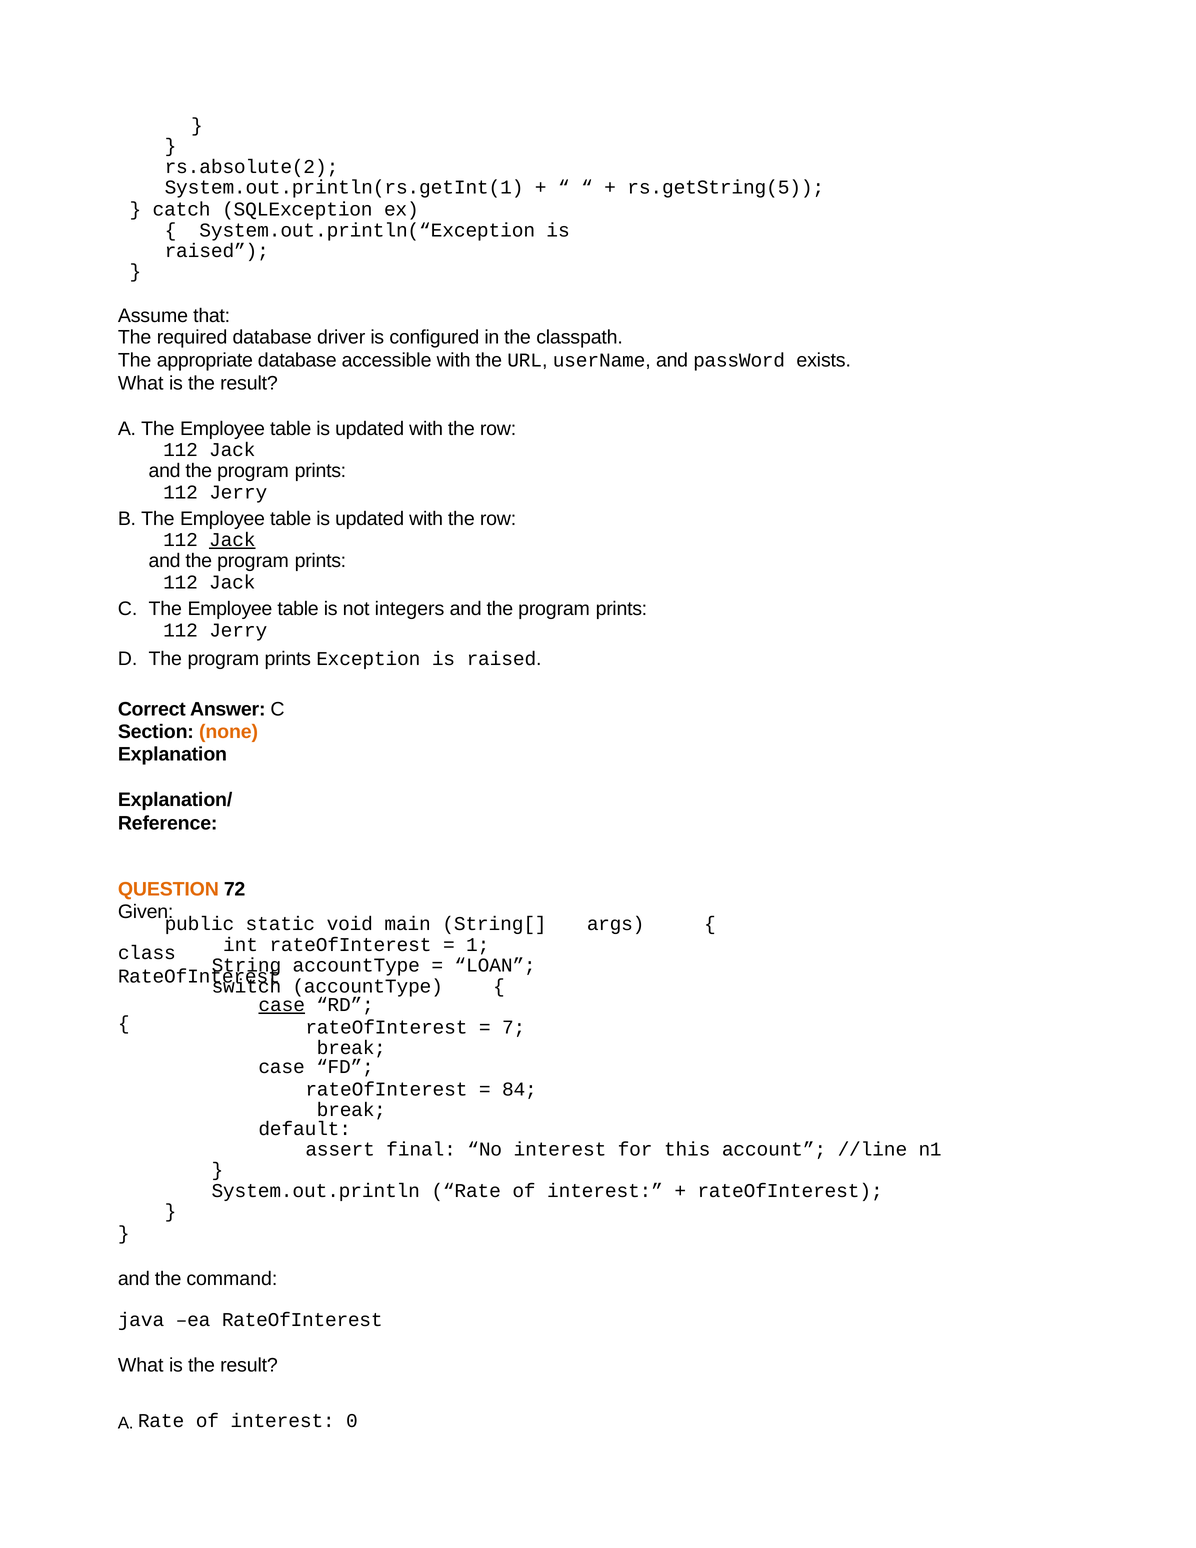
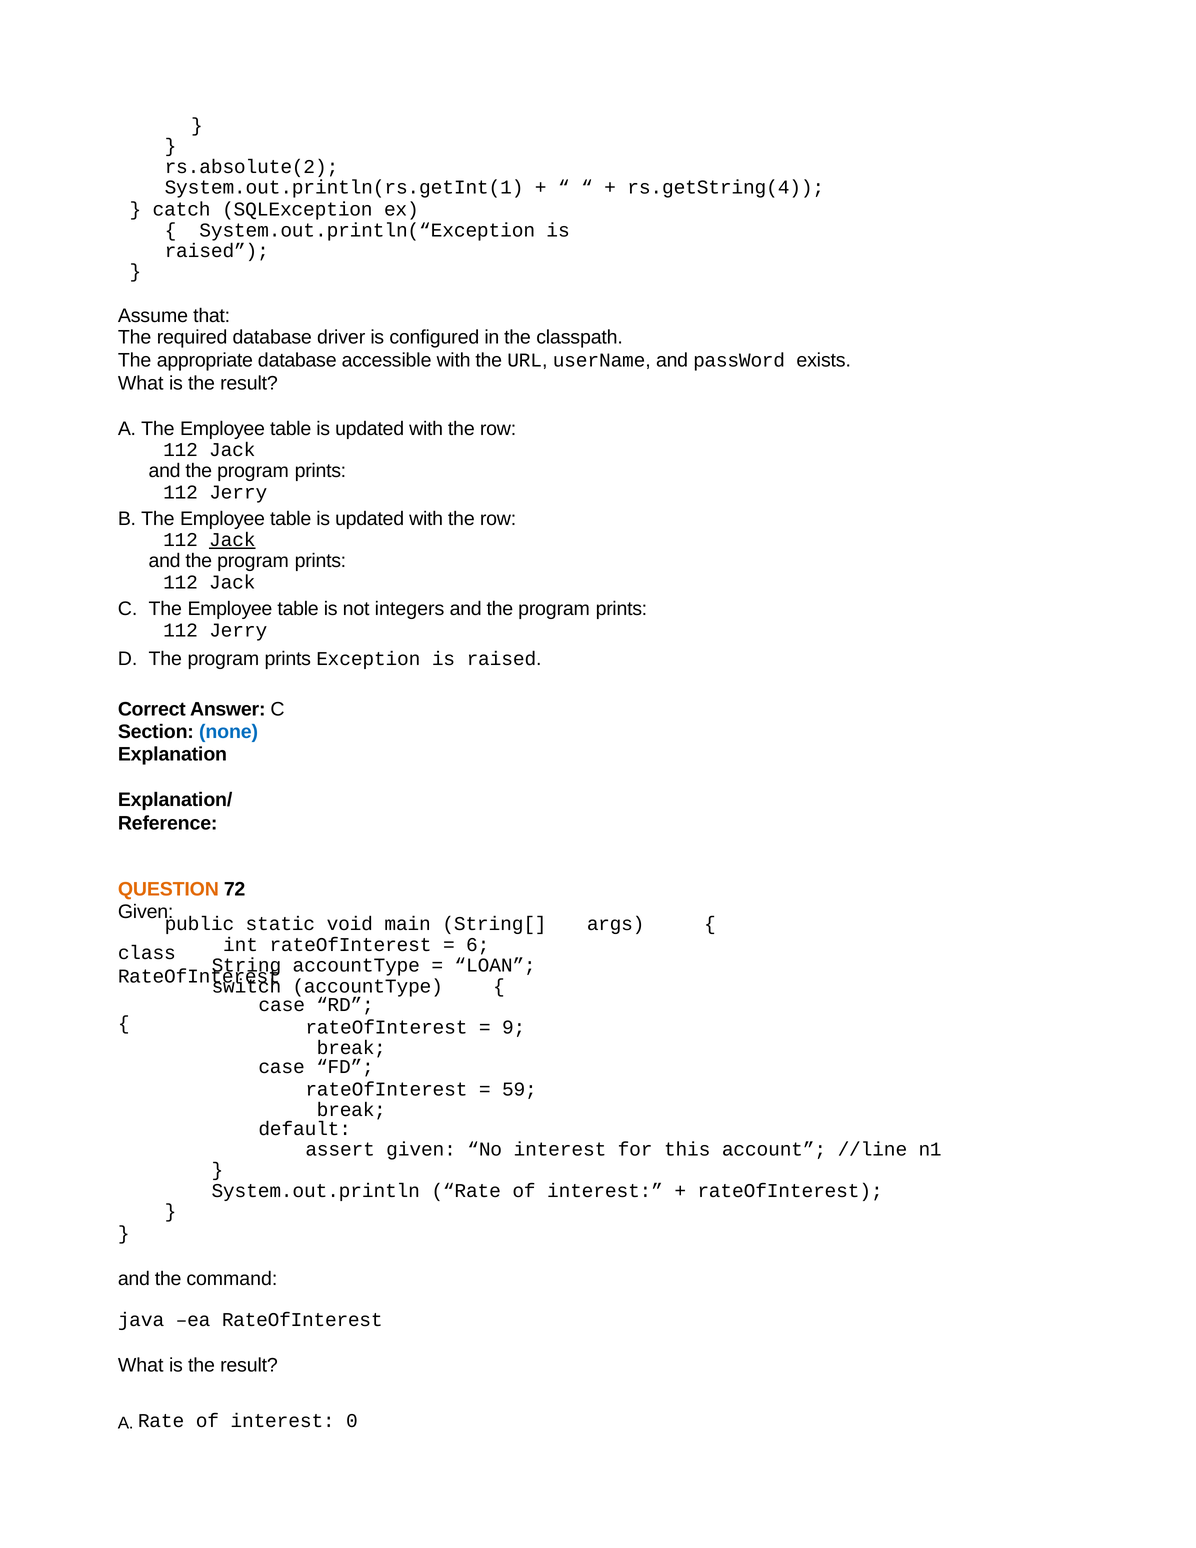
rs.getString(5: rs.getString(5 -> rs.getString(4
none colour: orange -> blue
1: 1 -> 6
case at (282, 1005) underline: present -> none
7: 7 -> 9
84: 84 -> 59
assert final: final -> given
